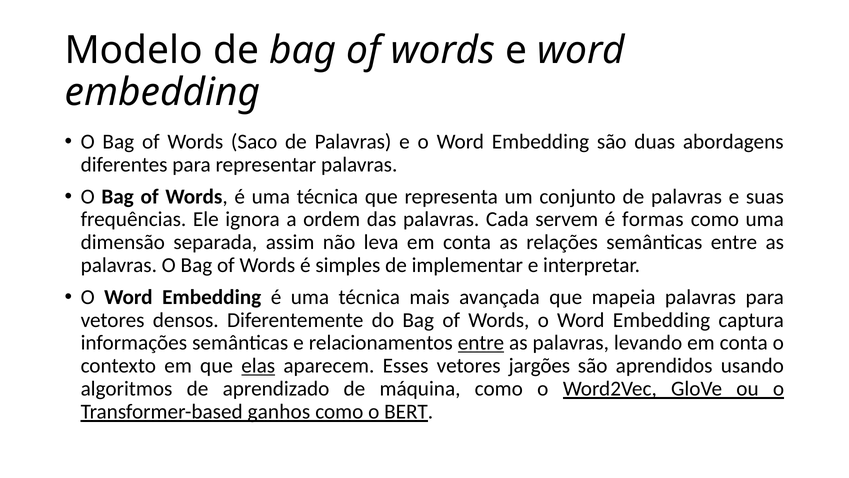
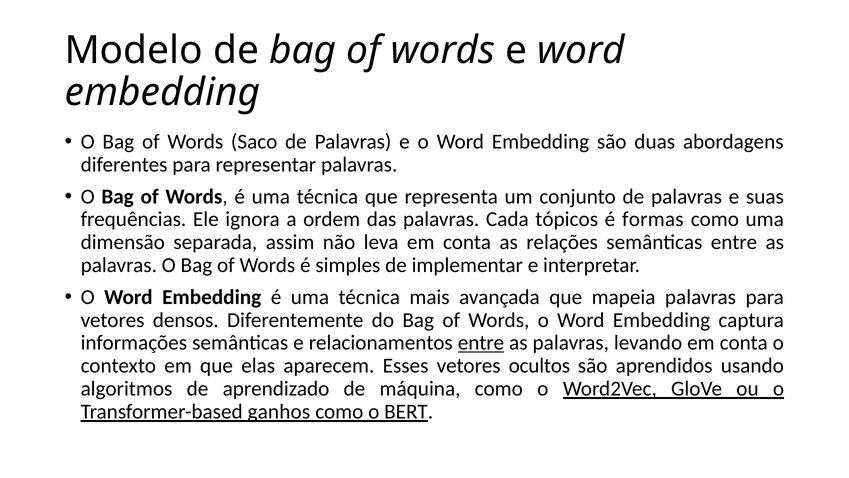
servem: servem -> tópicos
elas underline: present -> none
jargões: jargões -> ocultos
